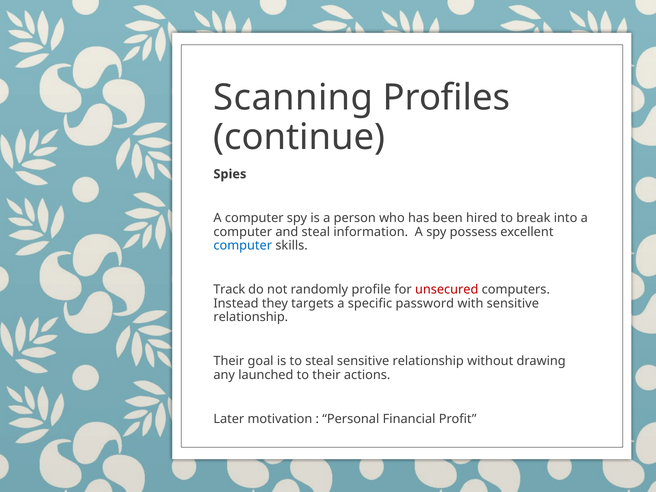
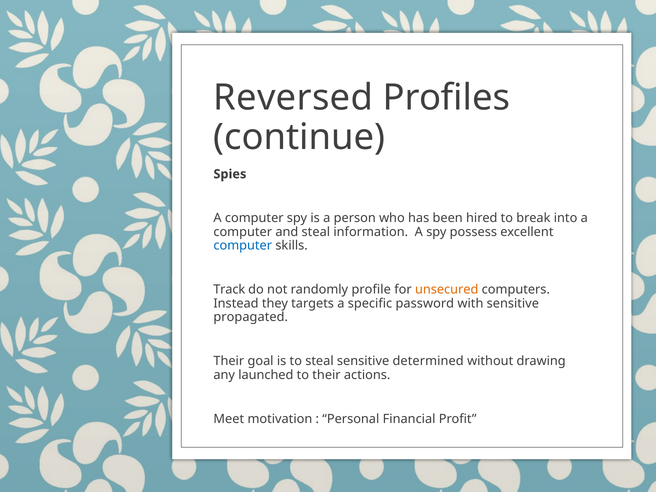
Scanning: Scanning -> Reversed
unsecured colour: red -> orange
relationship at (251, 317): relationship -> propagated
steal sensitive relationship: relationship -> determined
Later: Later -> Meet
